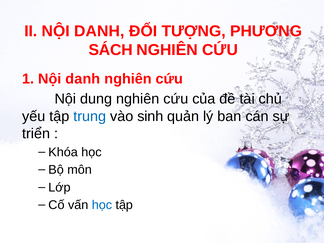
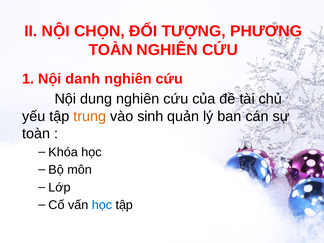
II NỘI DANH: DANH -> CHỌN
SÁCH at (111, 50): SÁCH -> TOÀN
trung colour: blue -> orange
triển at (36, 134): triển -> toàn
